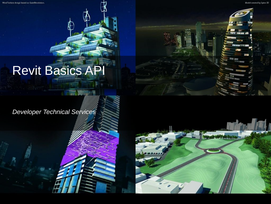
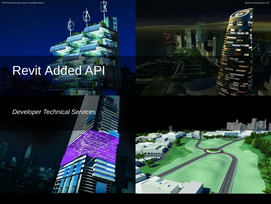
Basics: Basics -> Added
